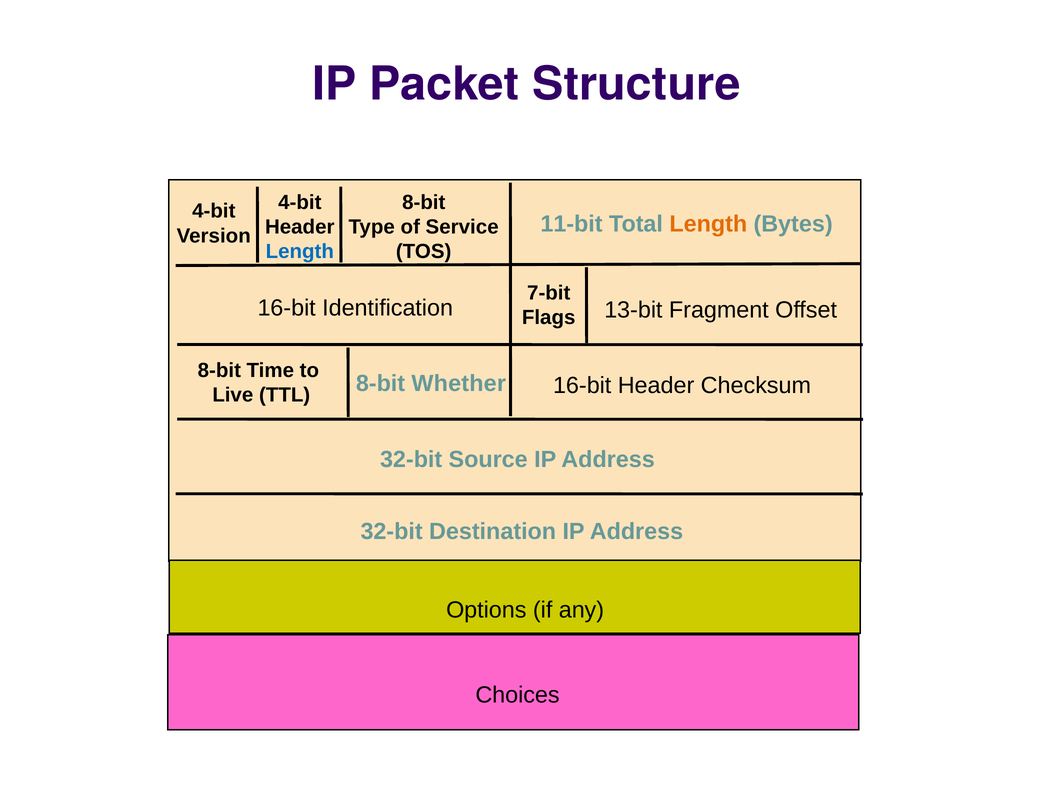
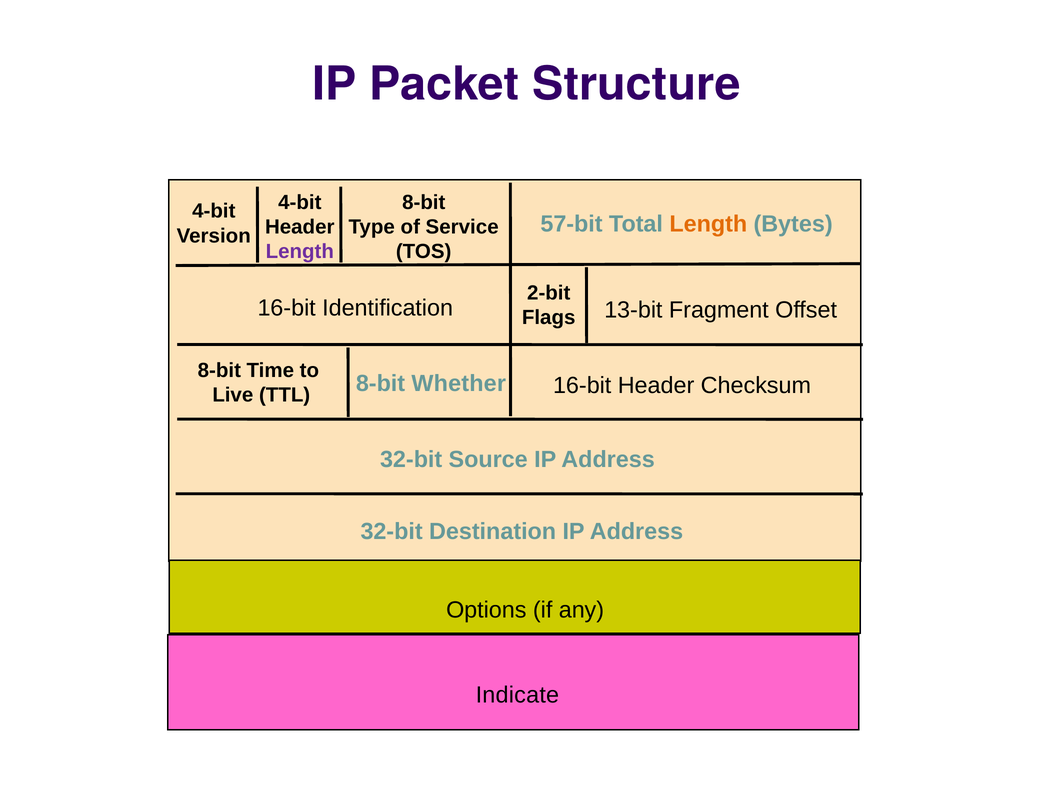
11-bit: 11-bit -> 57-bit
Length at (300, 251) colour: blue -> purple
7-bit: 7-bit -> 2-bit
Choices: Choices -> Indicate
